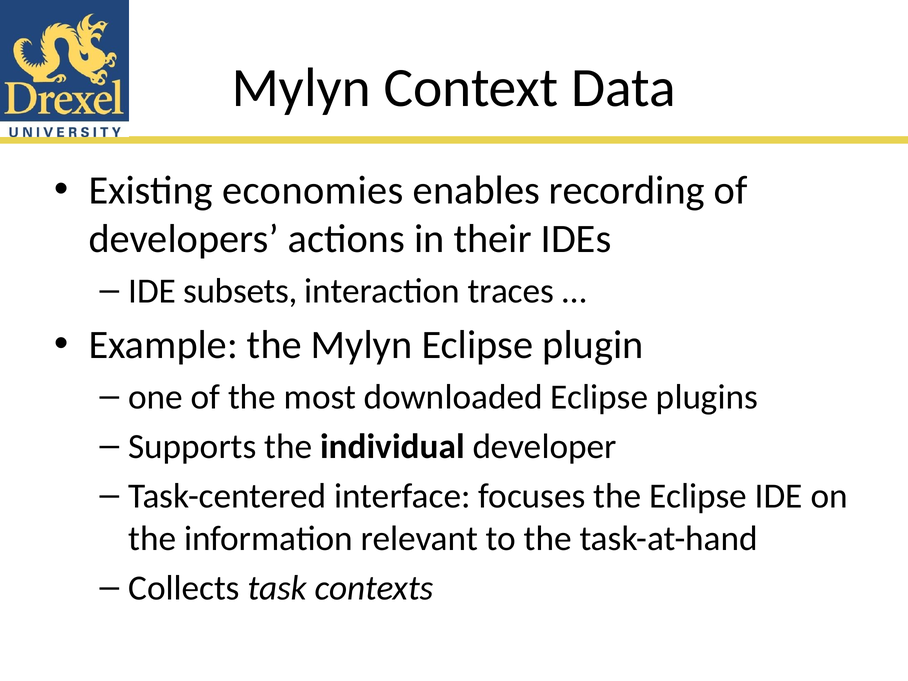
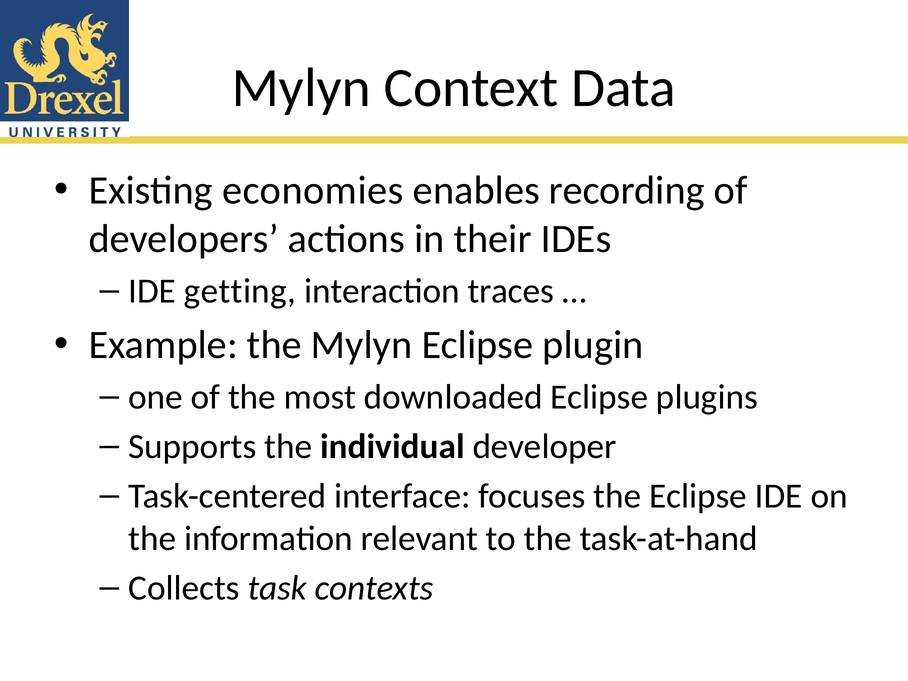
subsets: subsets -> getting
